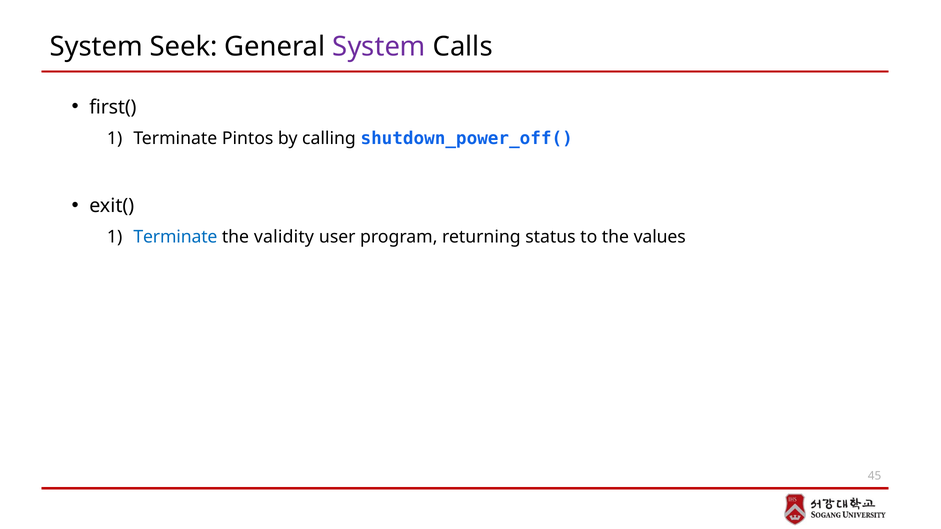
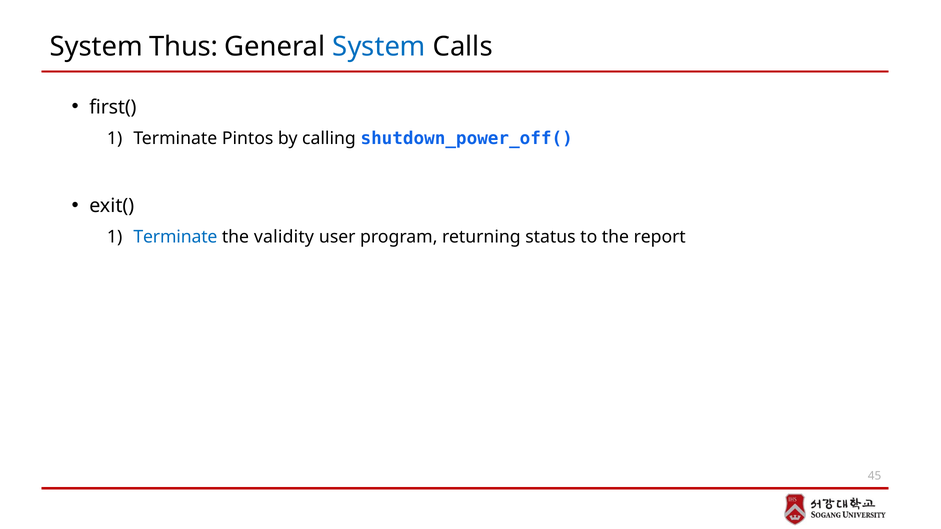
Seek: Seek -> Thus
System at (379, 47) colour: purple -> blue
values: values -> report
